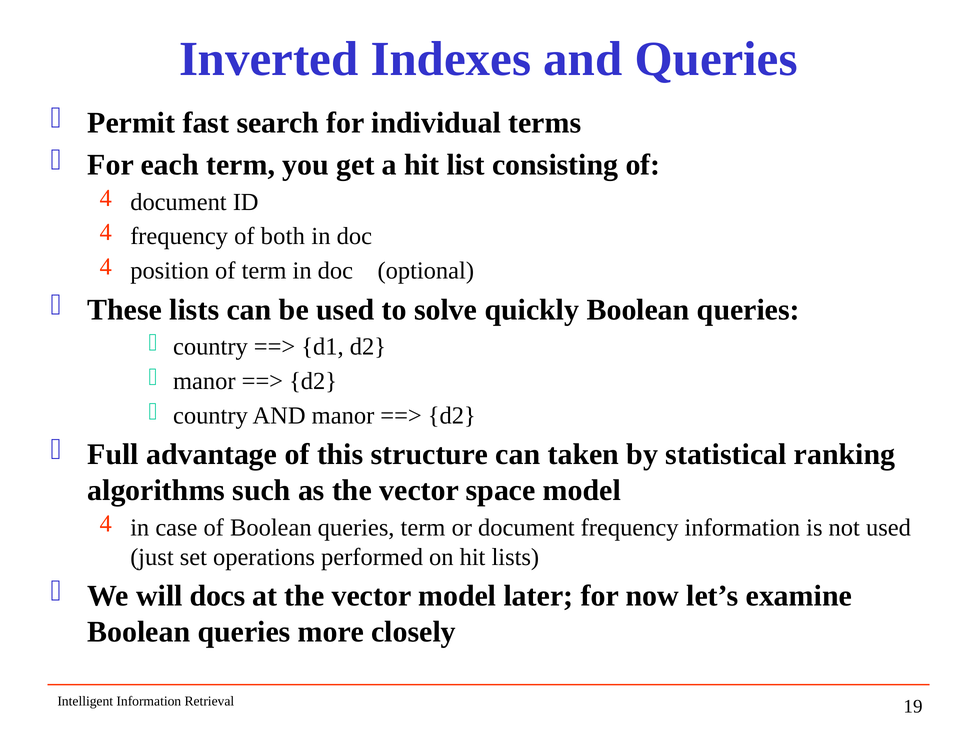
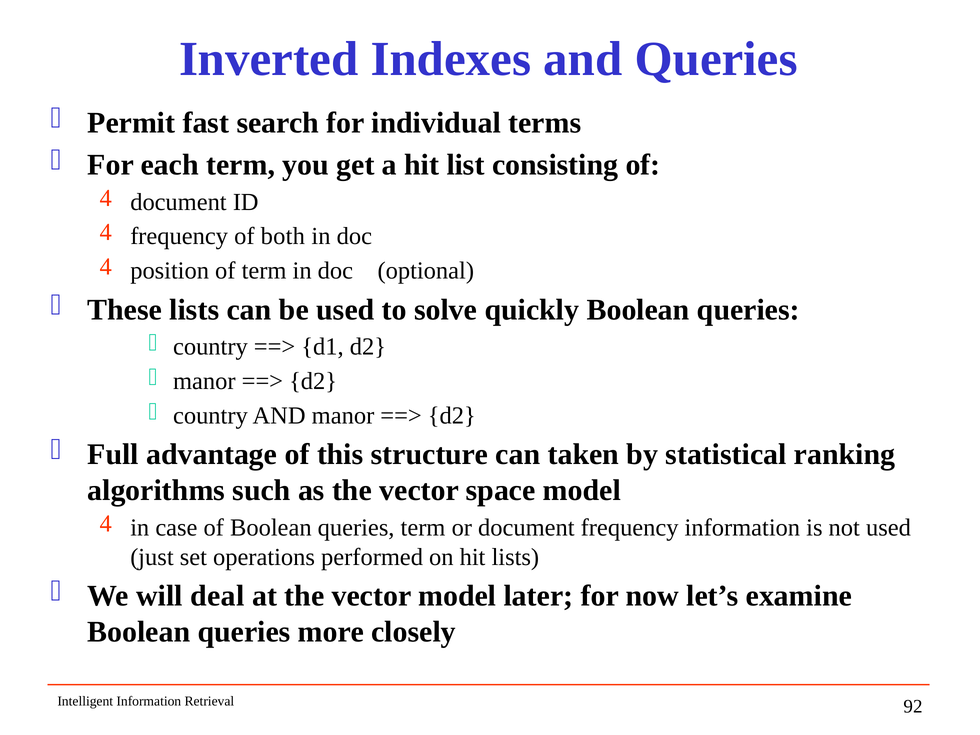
docs: docs -> deal
19: 19 -> 92
